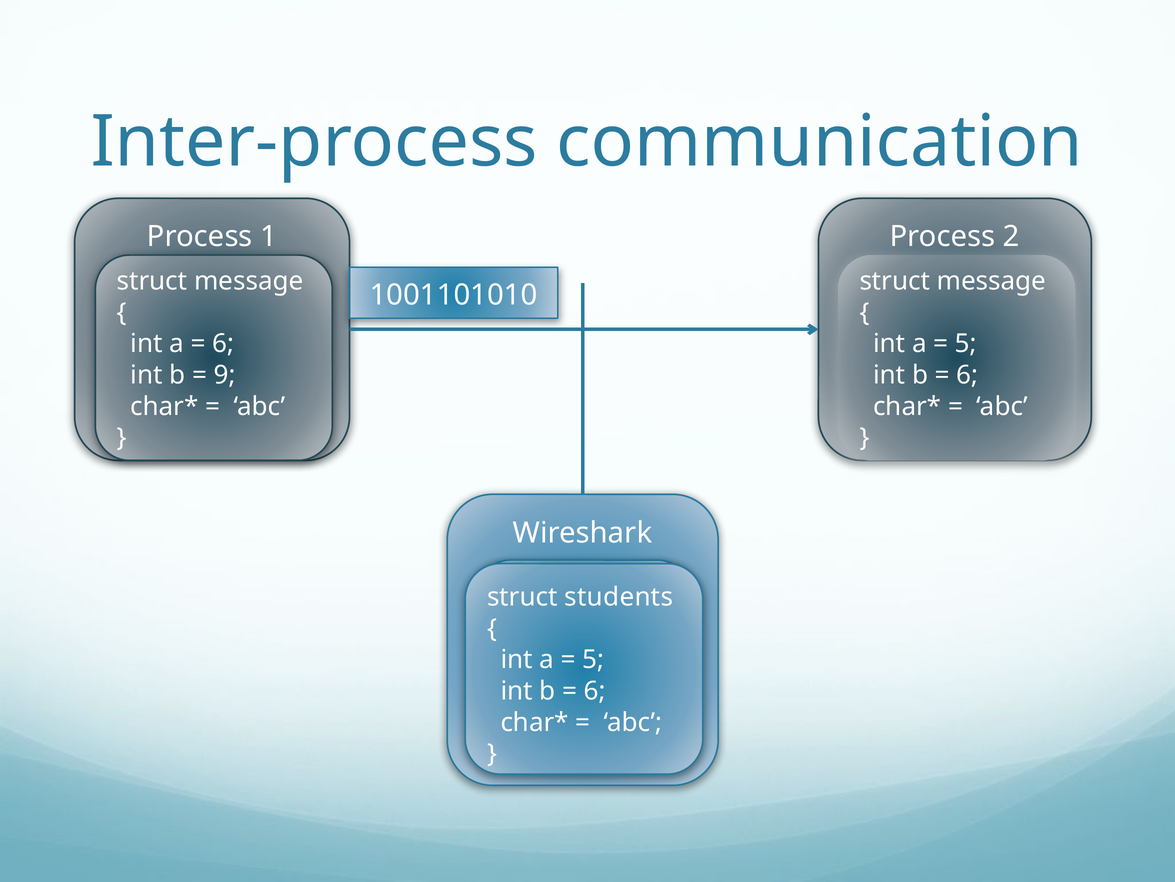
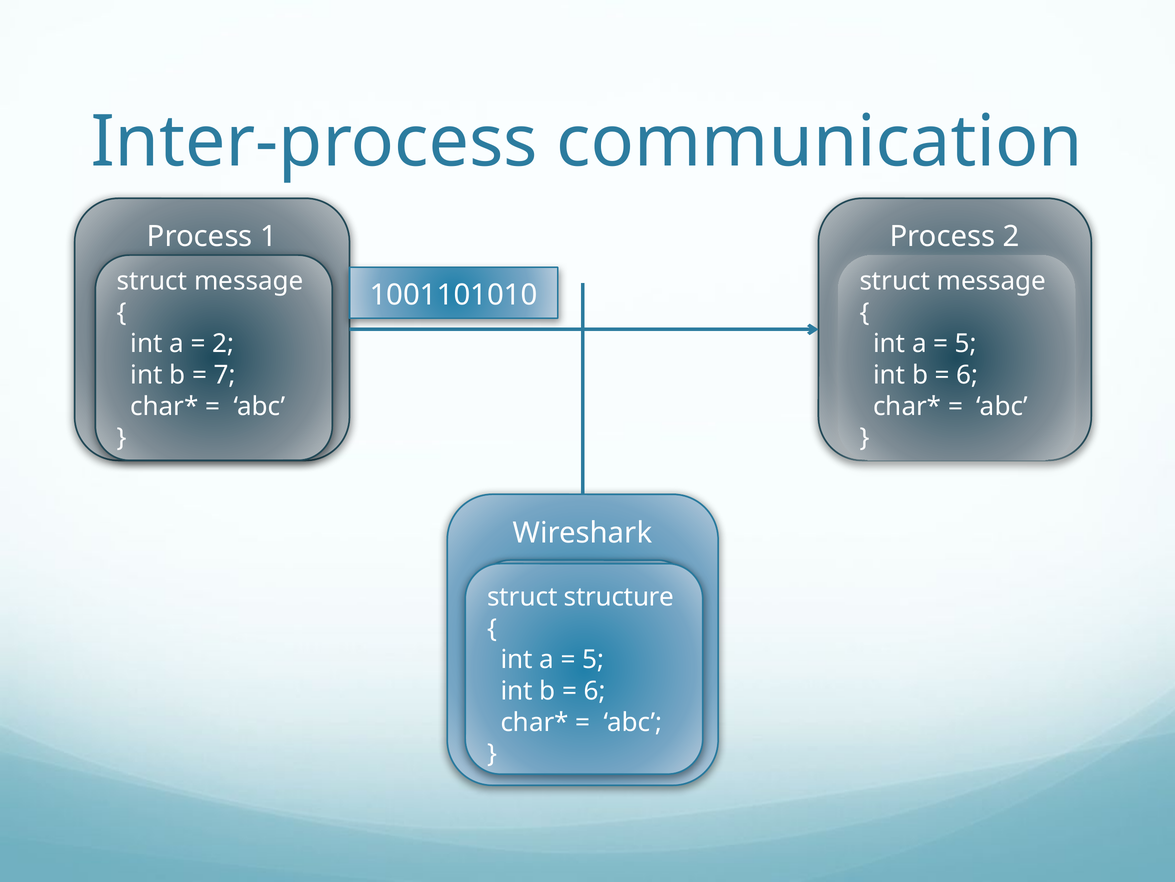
6 at (223, 344): 6 -> 2
9: 9 -> 7
students: students -> structure
